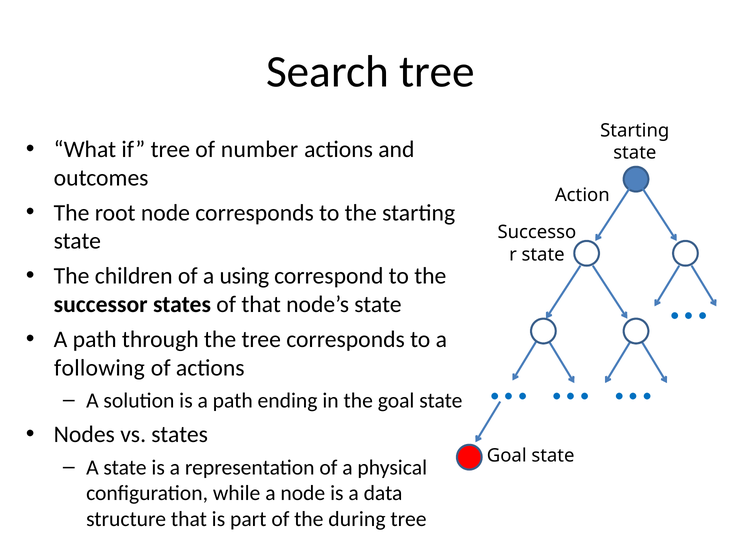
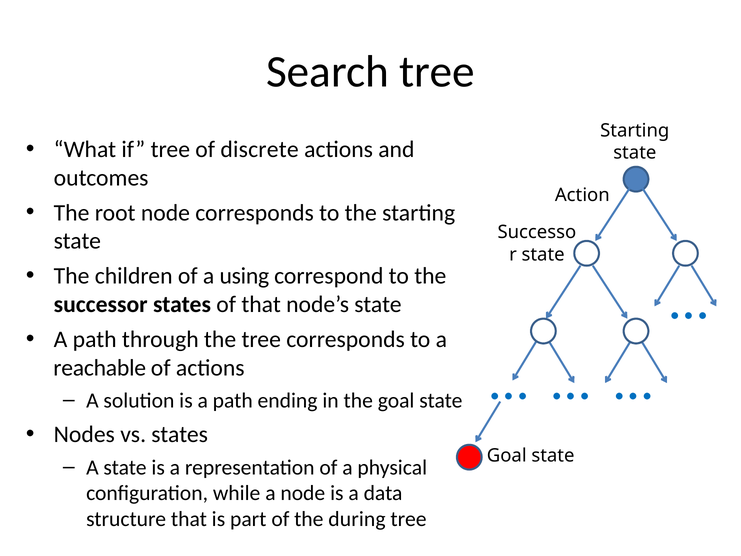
number: number -> discrete
following: following -> reachable
